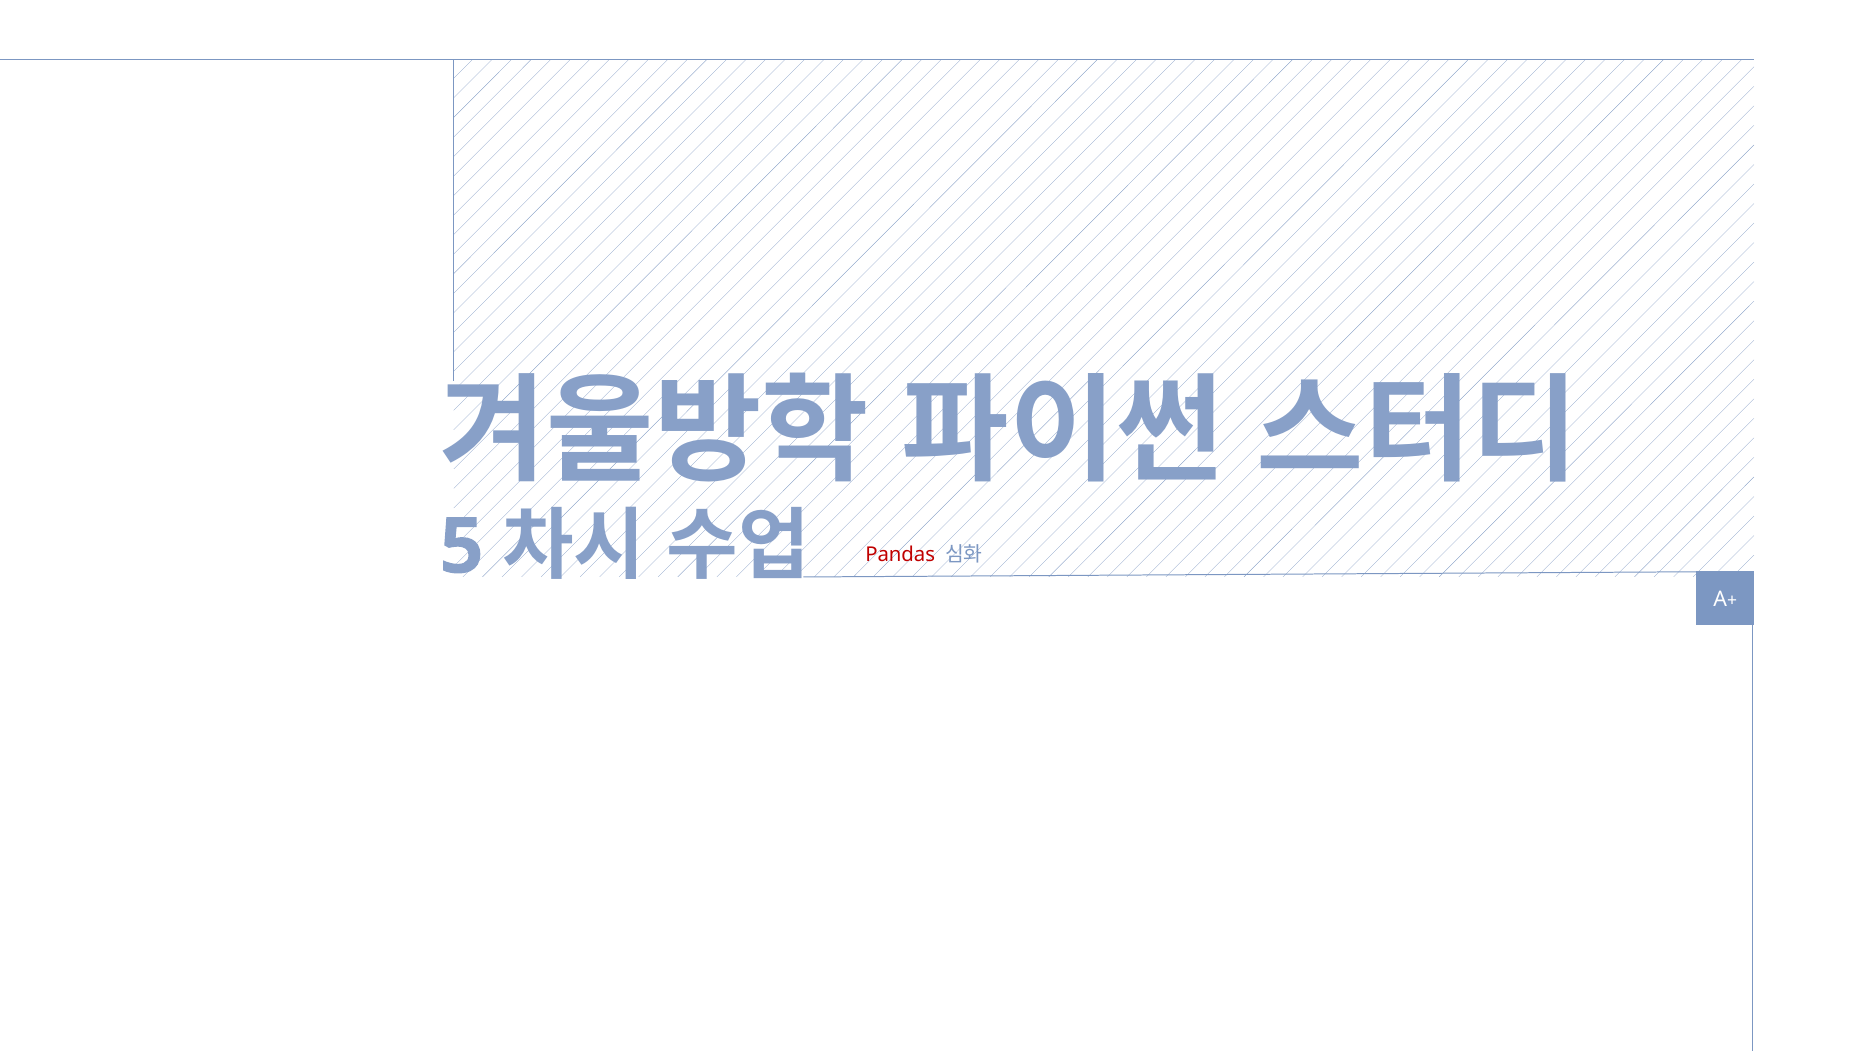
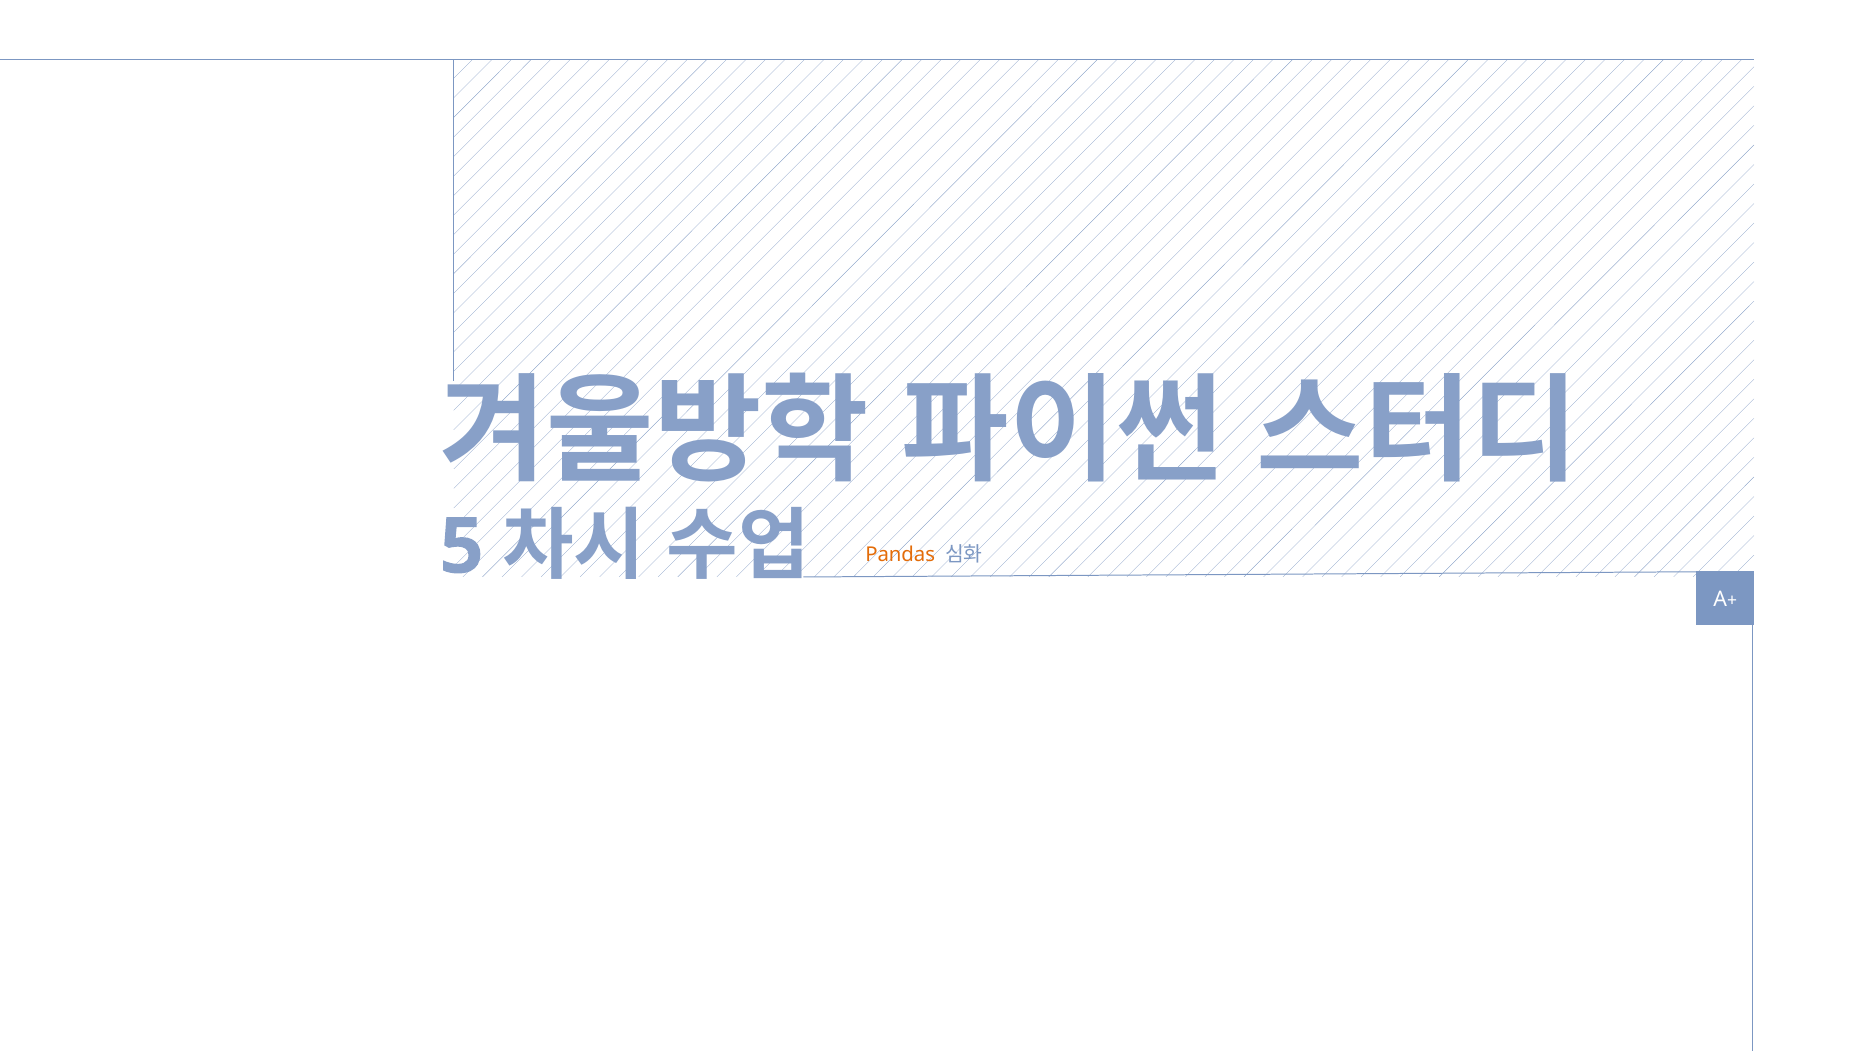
Pandas colour: red -> orange
